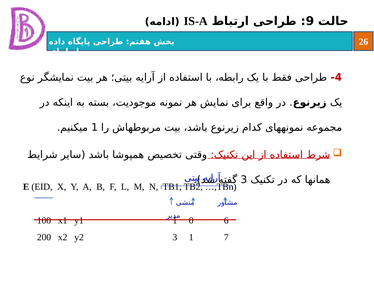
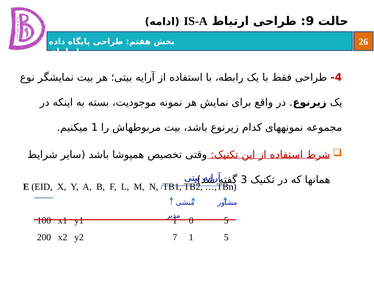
0 6: 6 -> 5
y2 3: 3 -> 7
1 7: 7 -> 5
